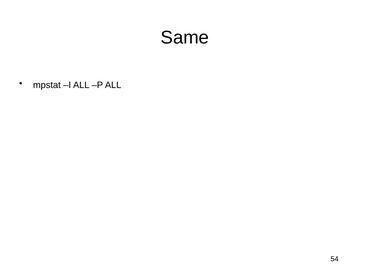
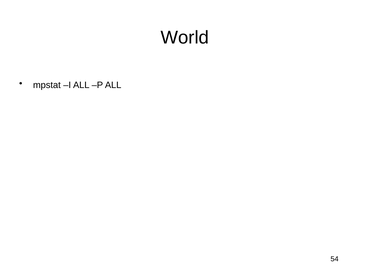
Same: Same -> World
